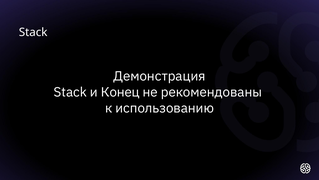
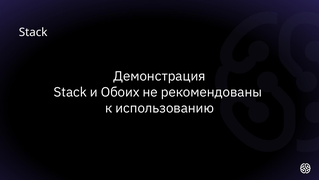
Конец: Конец -> Обоих
